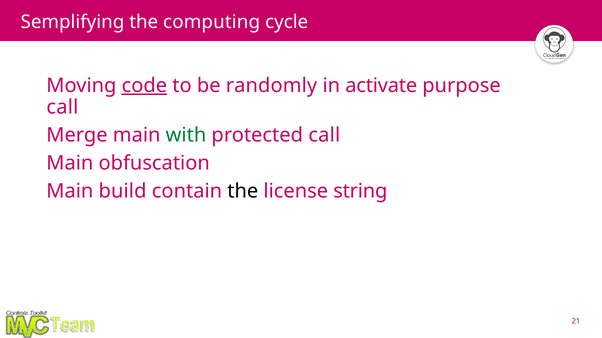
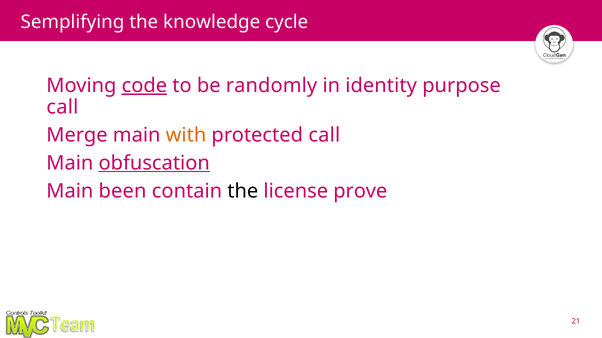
computing: computing -> knowledge
activate: activate -> identity
with colour: green -> orange
obfuscation underline: none -> present
build: build -> been
string: string -> prove
